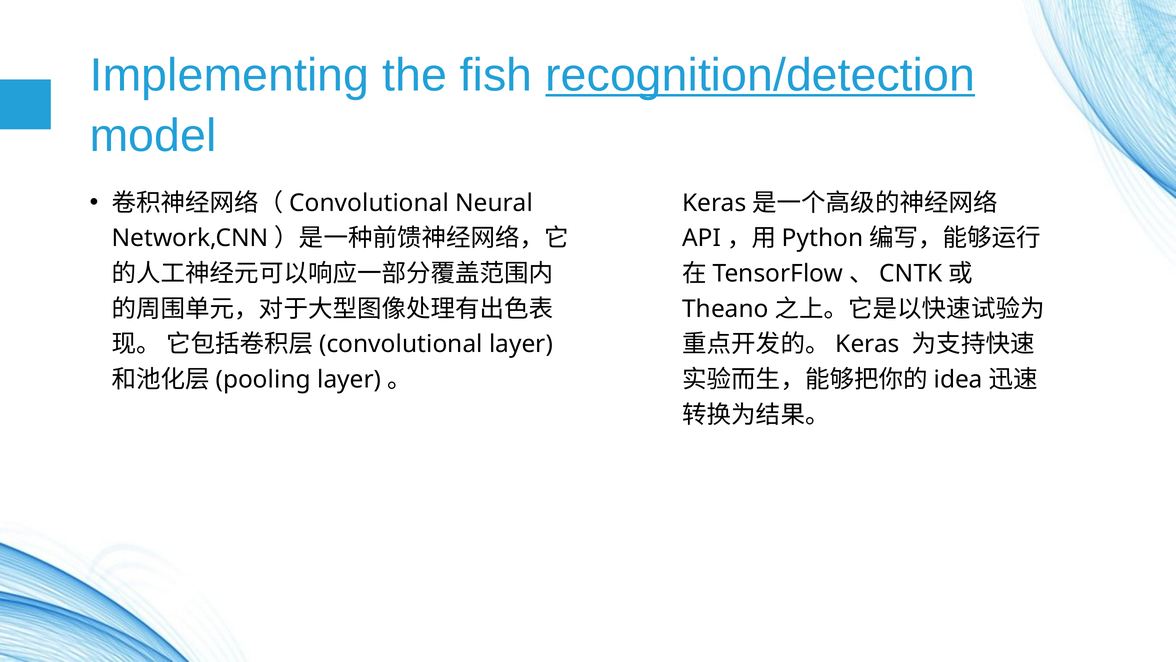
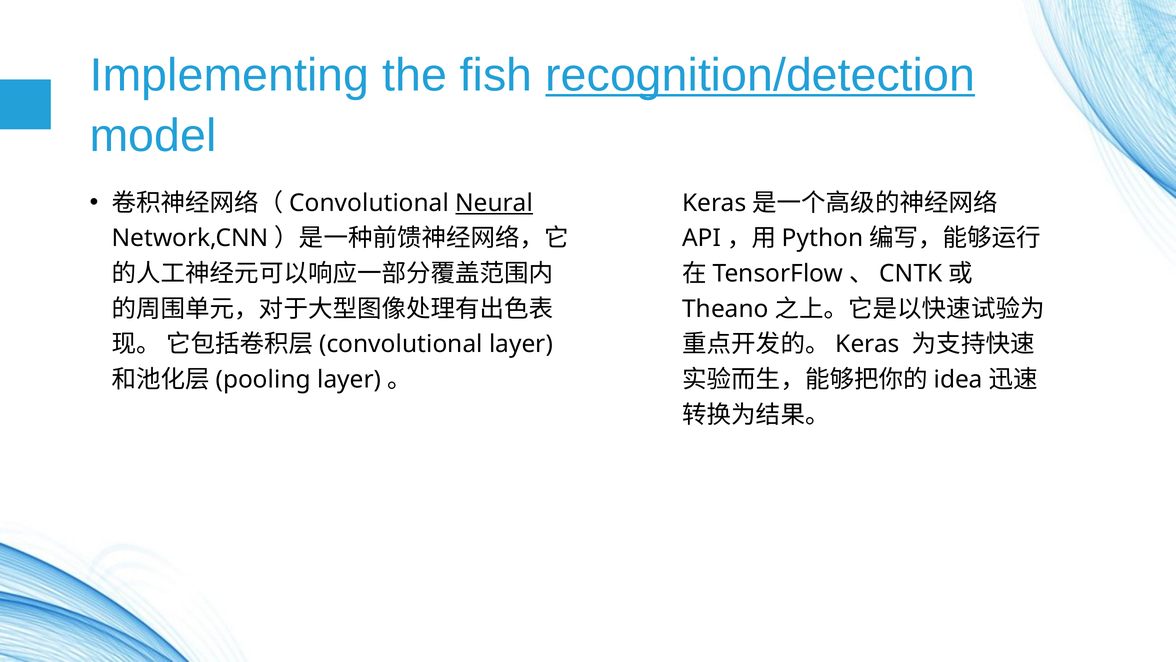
Neural underline: none -> present
